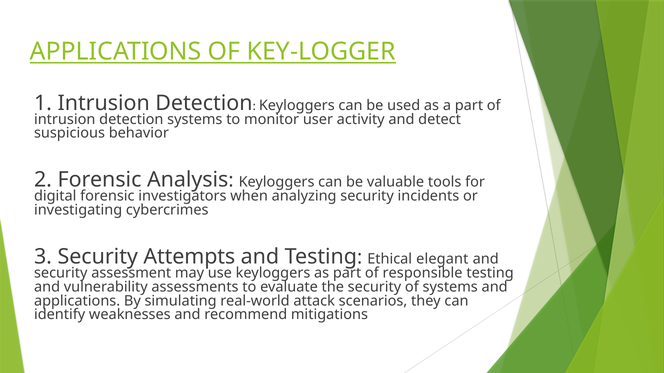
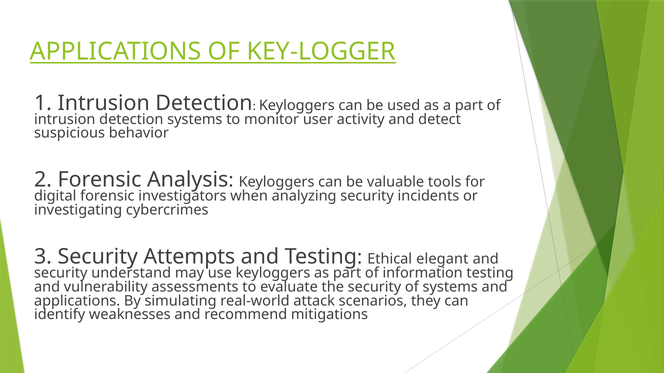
assessment: assessment -> understand
responsible: responsible -> information
